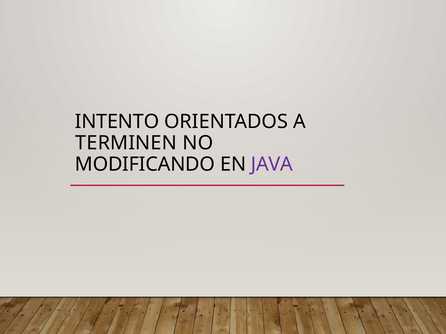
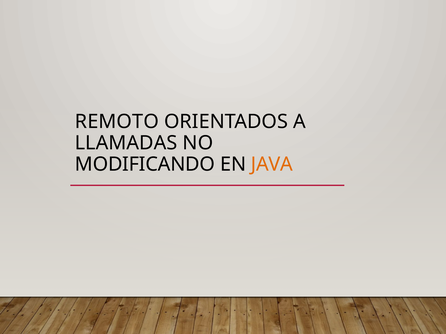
INTENTO: INTENTO -> REMOTO
TERMINEN: TERMINEN -> LLAMADAS
JAVA colour: purple -> orange
